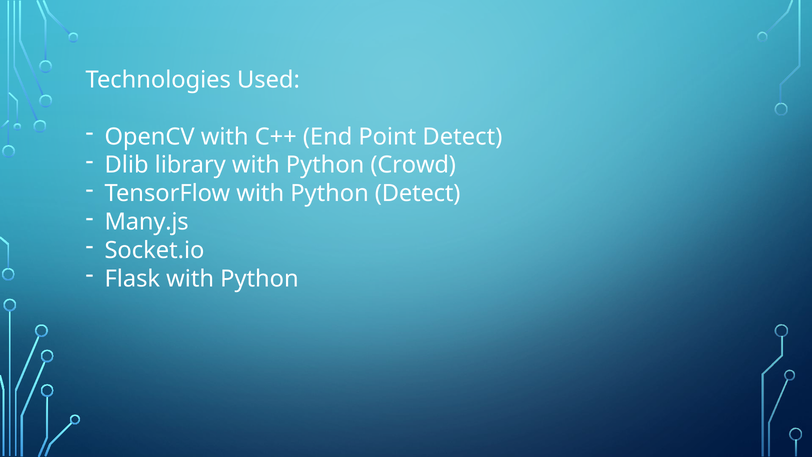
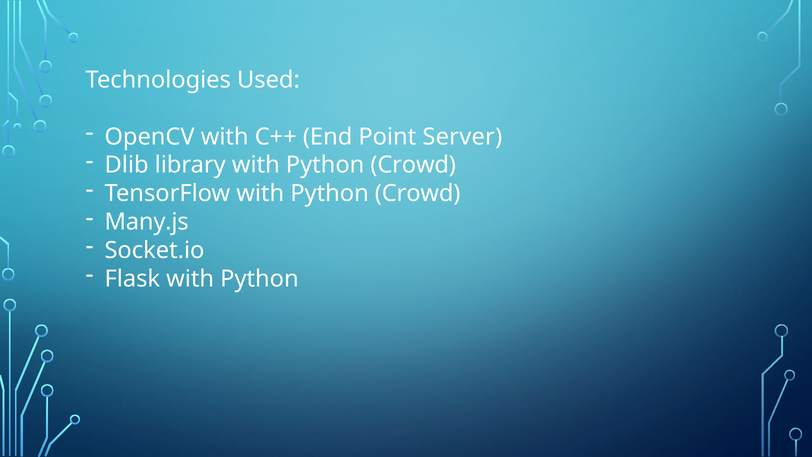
Point Detect: Detect -> Server
TensorFlow with Python Detect: Detect -> Crowd
